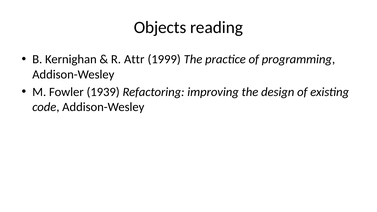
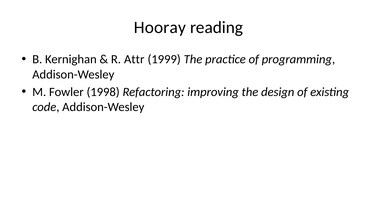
Objects: Objects -> Hooray
1939: 1939 -> 1998
